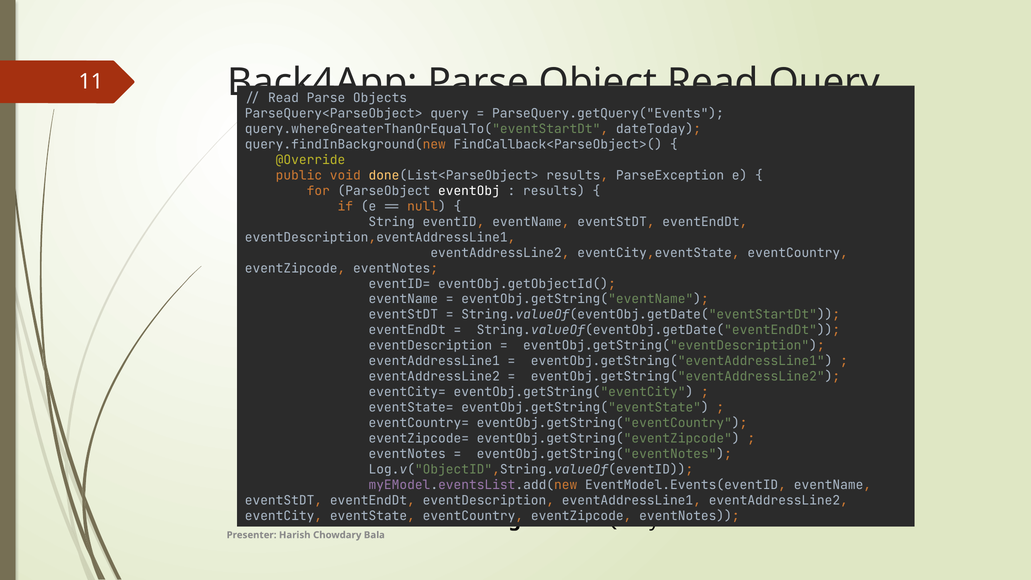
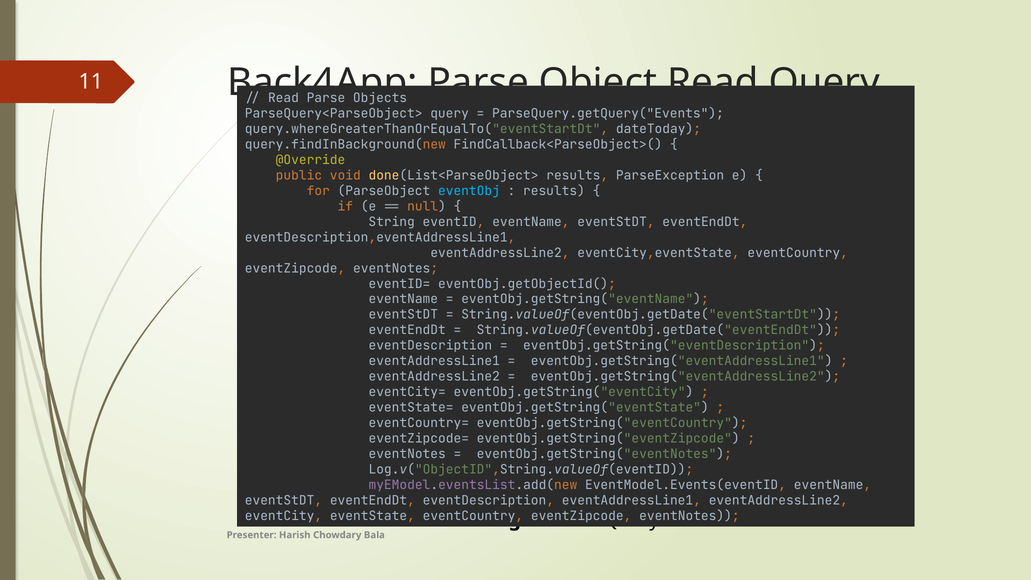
eventObj colour: white -> light blue
